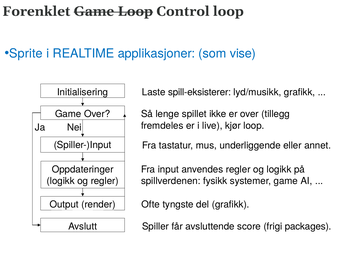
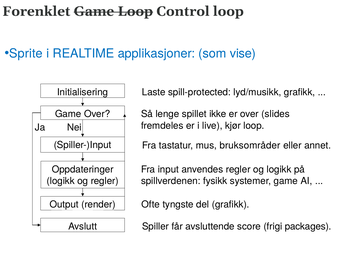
spill-eksisterer: spill-eksisterer -> spill-protected
tillegg: tillegg -> slides
underliggende: underliggende -> bruksområder
